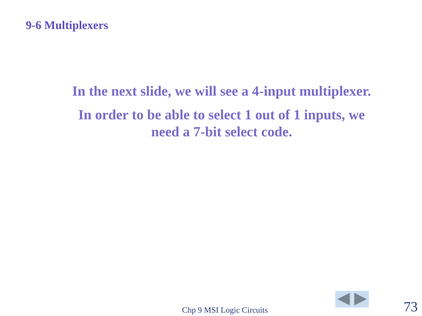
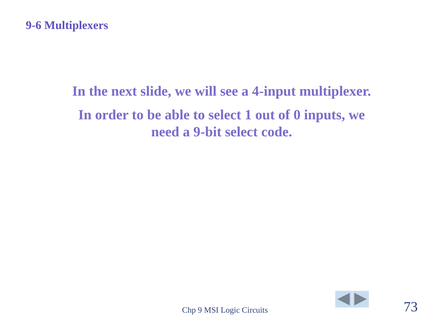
of 1: 1 -> 0
7-bit: 7-bit -> 9-bit
